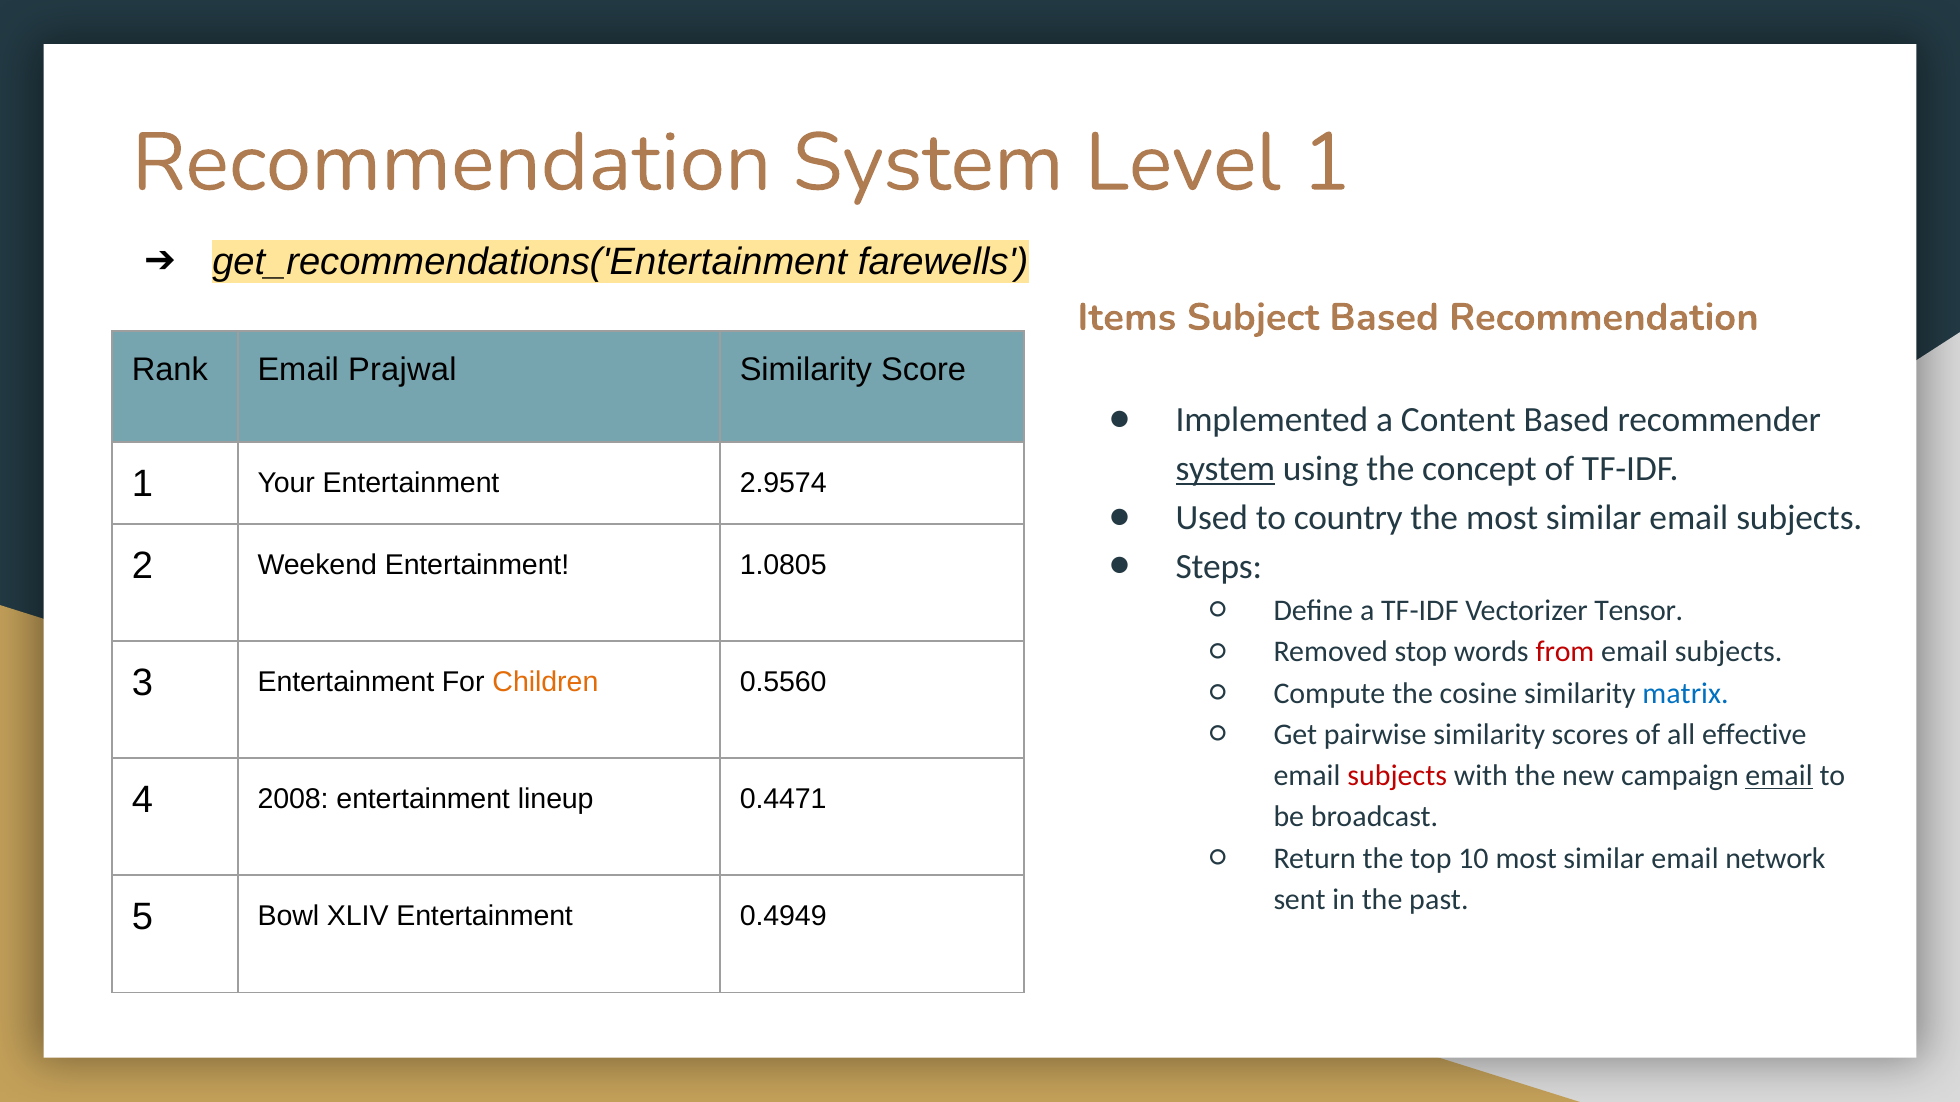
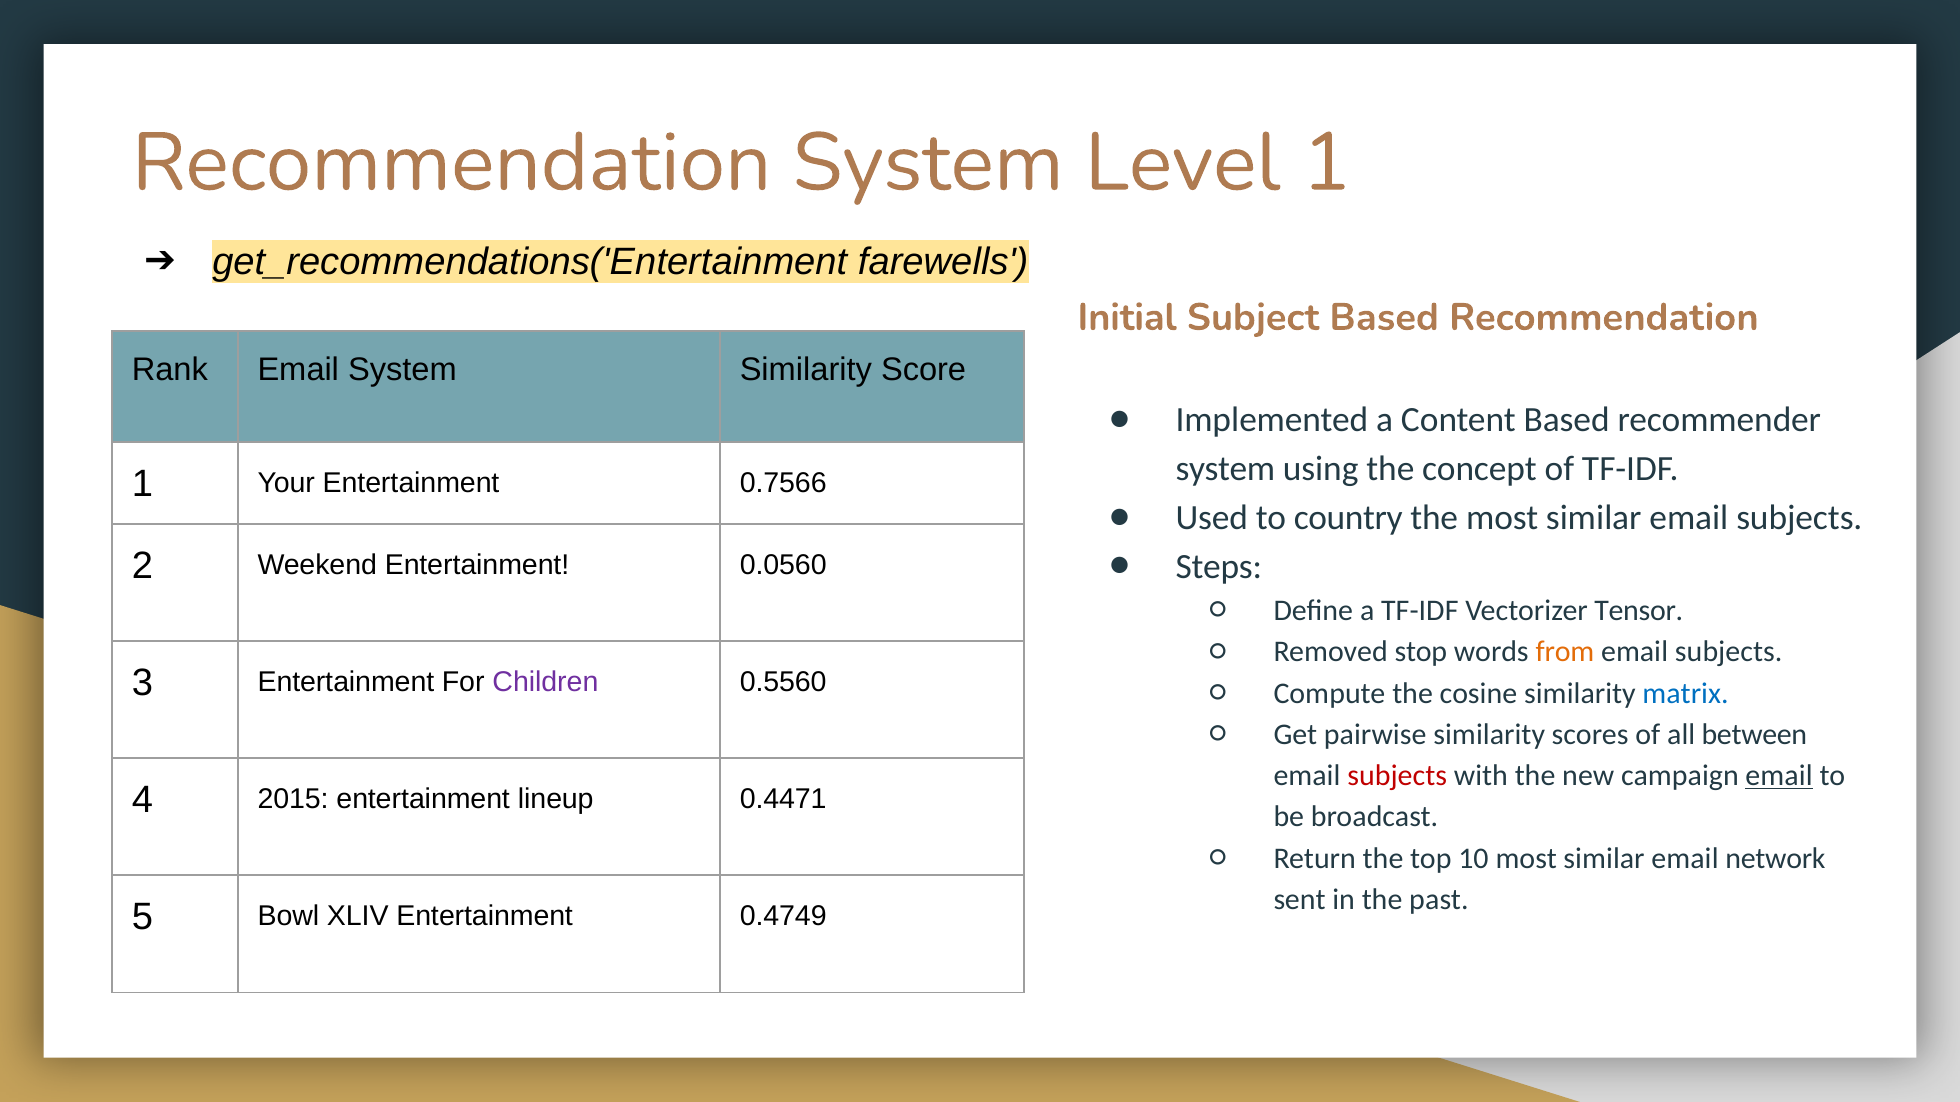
Items: Items -> Initial
Email Prajwal: Prajwal -> System
system at (1225, 469) underline: present -> none
2.9574: 2.9574 -> 0.7566
1.0805: 1.0805 -> 0.0560
from colour: red -> orange
Children colour: orange -> purple
effective: effective -> between
2008: 2008 -> 2015
0.4949: 0.4949 -> 0.4749
